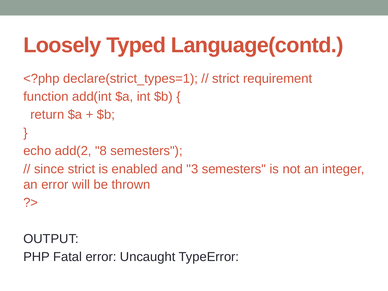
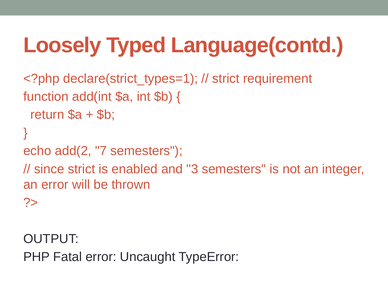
8: 8 -> 7
